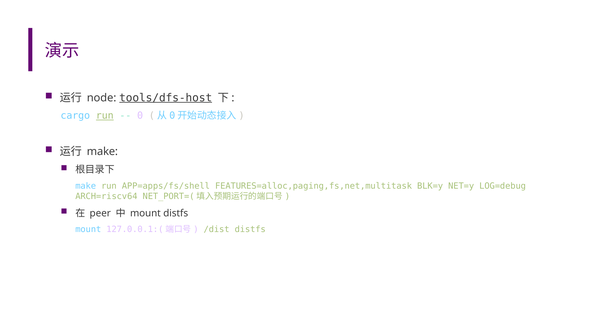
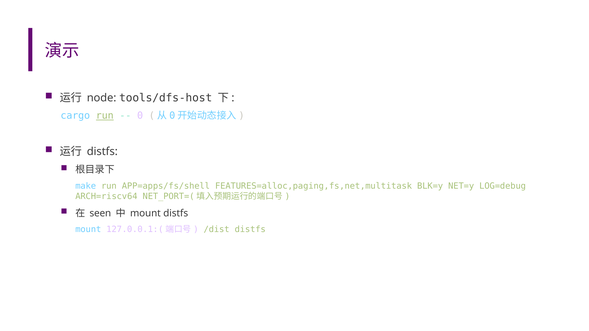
tools/dfs-host underline: present -> none
make at (102, 152): make -> distfs
peer: peer -> seen
